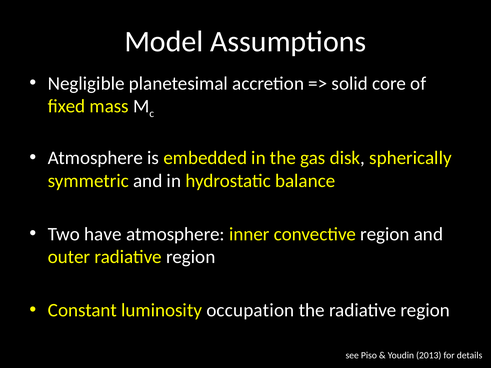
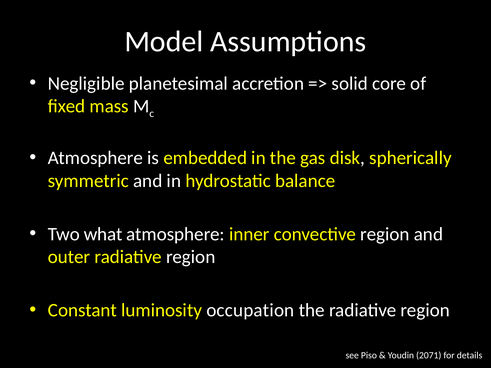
have: have -> what
2013: 2013 -> 2071
